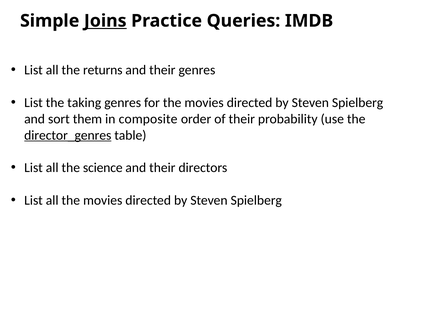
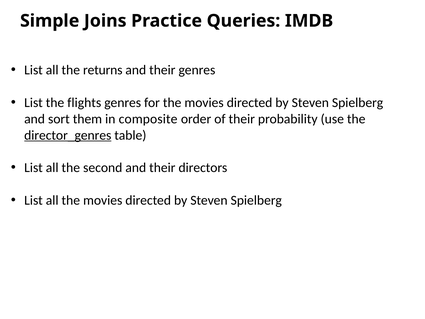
Joins underline: present -> none
taking: taking -> flights
science: science -> second
